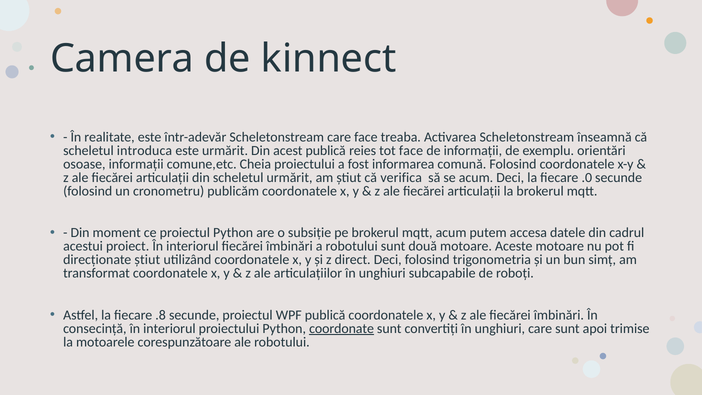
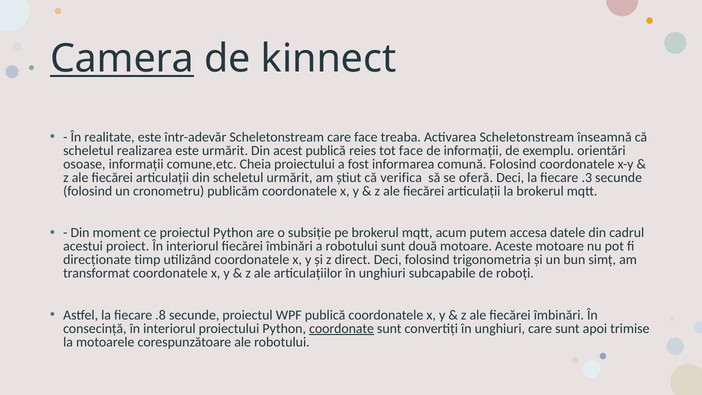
Camera underline: none -> present
introduca: introduca -> realizarea
se acum: acum -> oferă
.0: .0 -> .3
direcționate știut: știut -> timp
